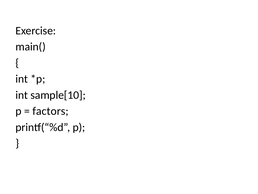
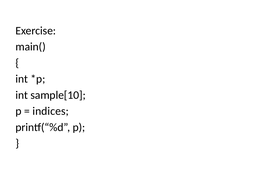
factors: factors -> indices
